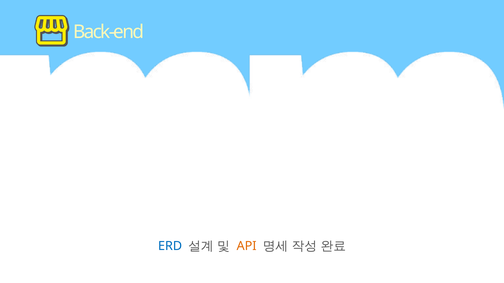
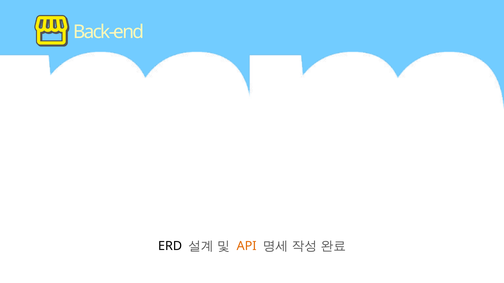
ERD colour: blue -> black
